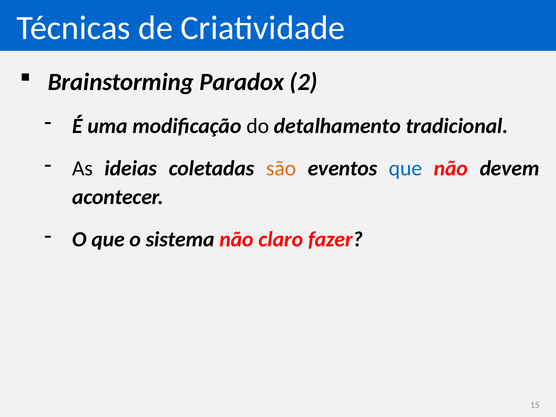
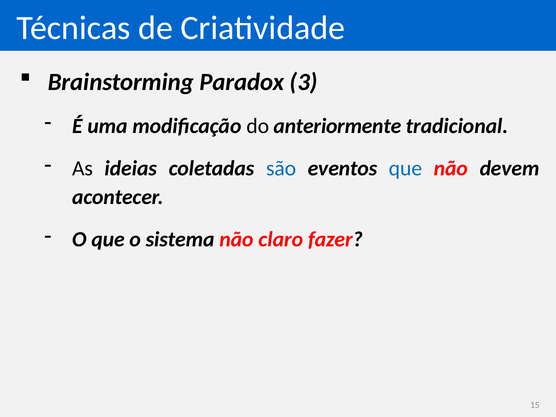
2: 2 -> 3
detalhamento: detalhamento -> anteriormente
são colour: orange -> blue
